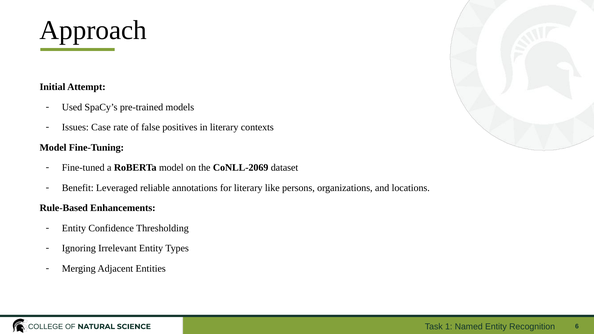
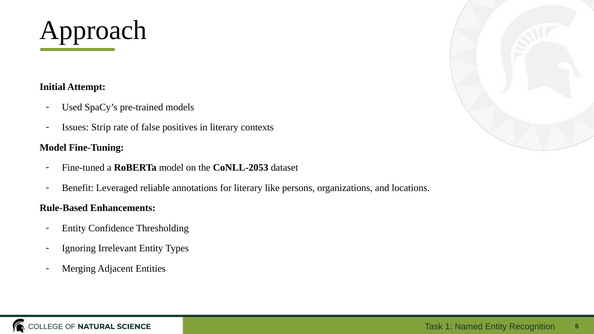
Case: Case -> Strip
CoNLL-2069: CoNLL-2069 -> CoNLL-2053
